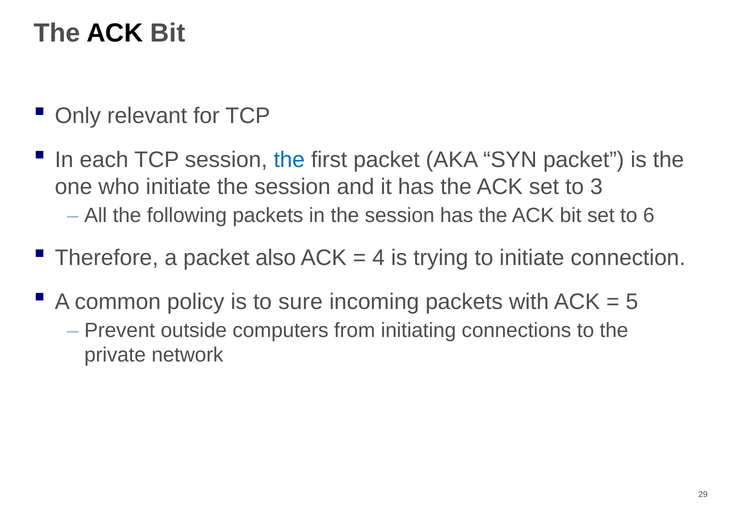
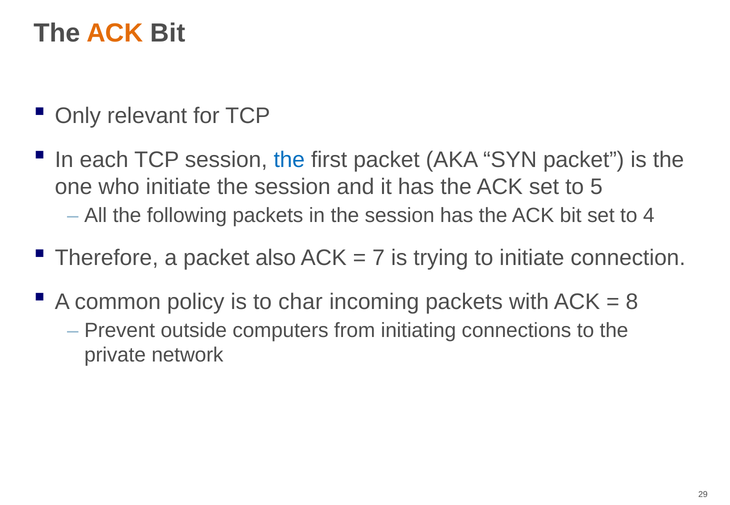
ACK at (115, 33) colour: black -> orange
3: 3 -> 5
6: 6 -> 4
4: 4 -> 7
sure: sure -> char
5: 5 -> 8
